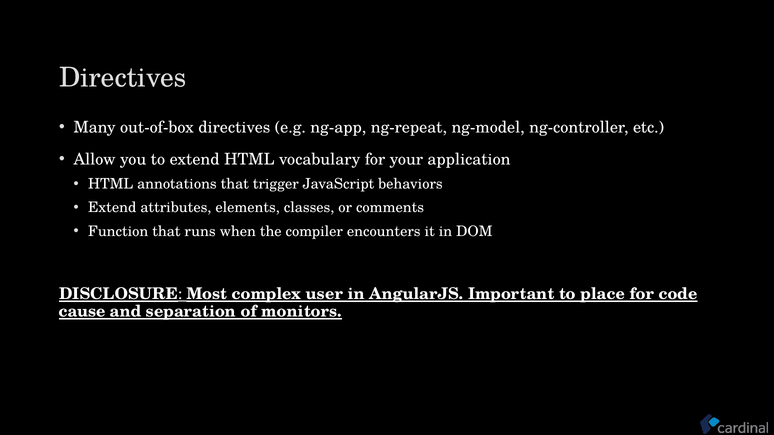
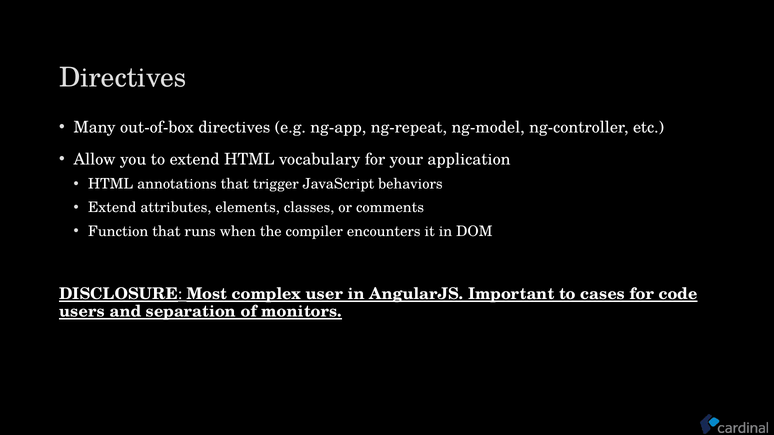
place: place -> cases
cause: cause -> users
